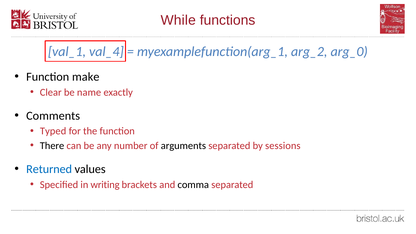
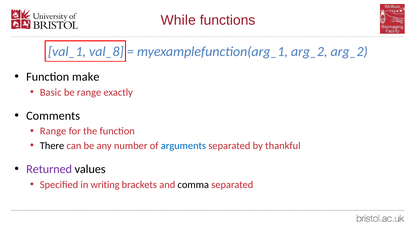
val_4: val_4 -> val_8
arg_2 arg_0: arg_0 -> arg_2
Clear: Clear -> Basic
be name: name -> range
Typed at (53, 131): Typed -> Range
arguments colour: black -> blue
sessions: sessions -> thankful
Returned colour: blue -> purple
